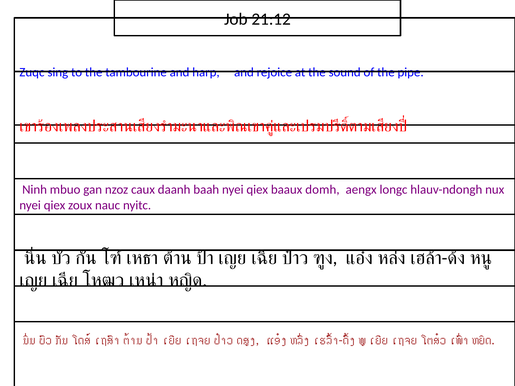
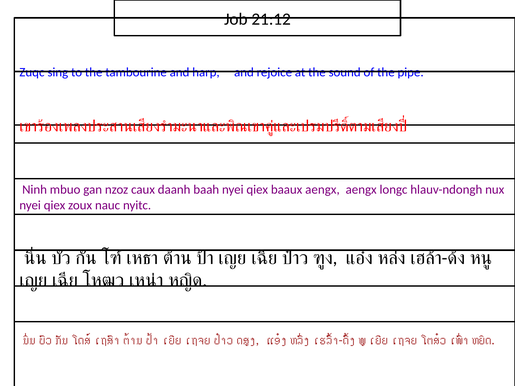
baaux domh: domh -> aengx
